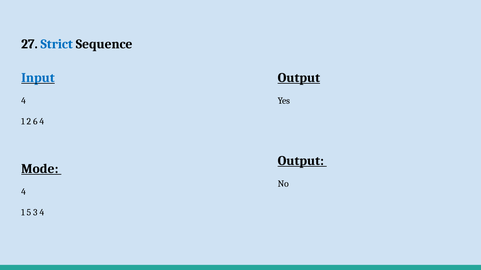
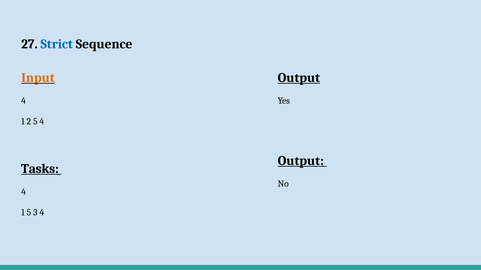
Input colour: blue -> orange
2 6: 6 -> 5
Mode: Mode -> Tasks
